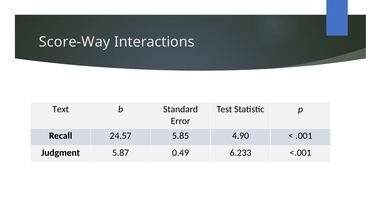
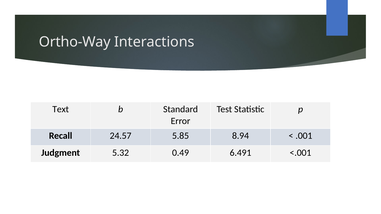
Score-Way: Score-Way -> Ortho-Way
4.90: 4.90 -> 8.94
5.87: 5.87 -> 5.32
6.233: 6.233 -> 6.491
